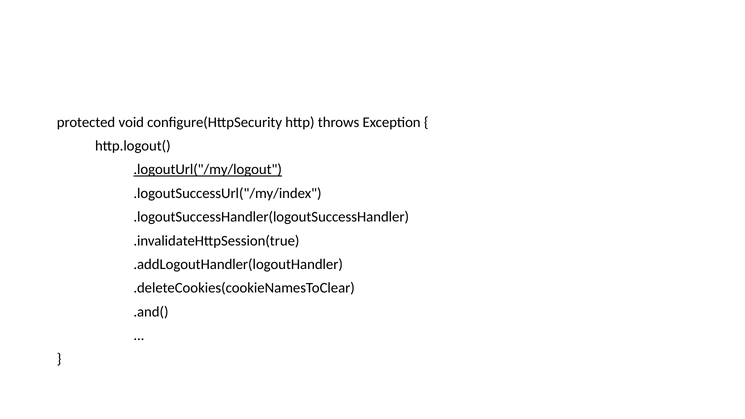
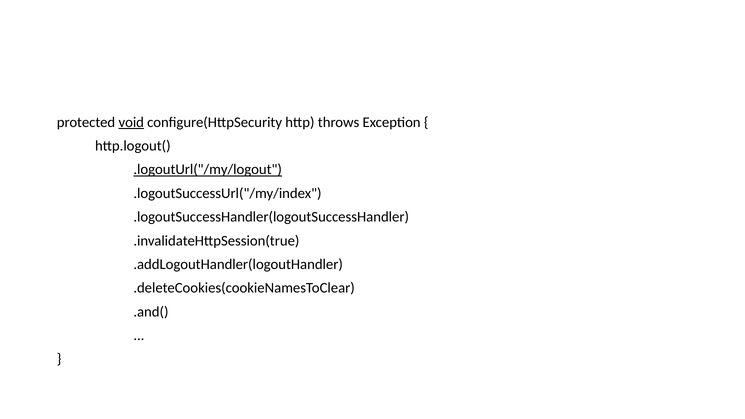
void underline: none -> present
